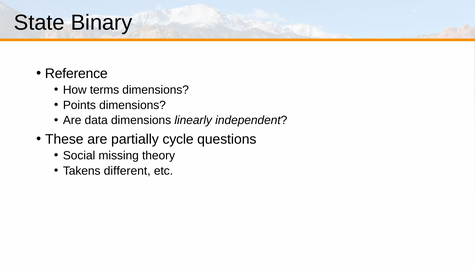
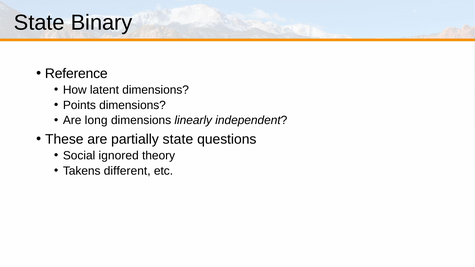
terms: terms -> latent
data: data -> long
partially cycle: cycle -> state
missing: missing -> ignored
